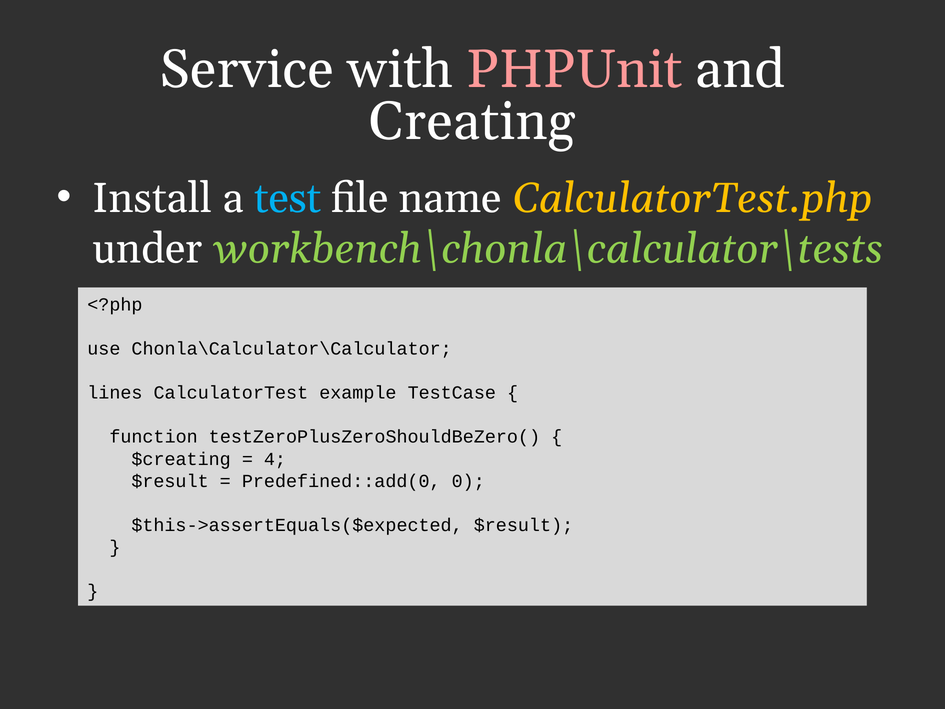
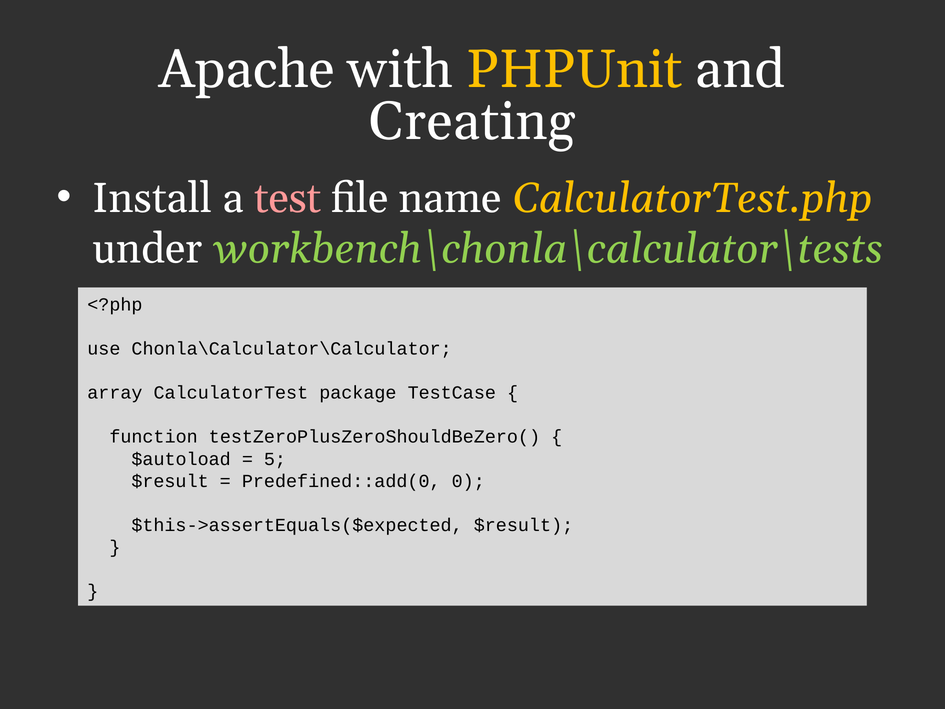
Service: Service -> Apache
PHPUnit colour: pink -> yellow
test colour: light blue -> pink
lines: lines -> array
example: example -> package
$creating: $creating -> $autoload
4: 4 -> 5
